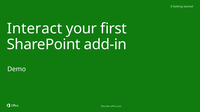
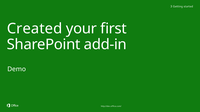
Interact: Interact -> Created
